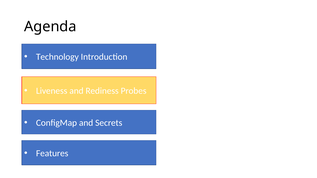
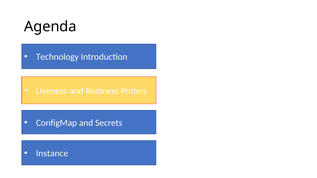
Features: Features -> Instance
